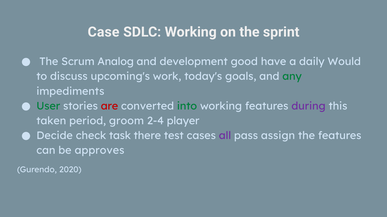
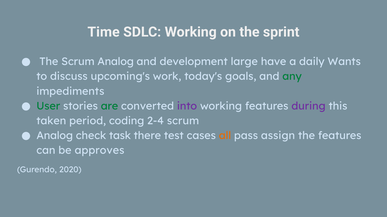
Case: Case -> Time
good: good -> large
Would: Would -> Wants
are colour: red -> green
into colour: green -> purple
groom: groom -> coding
2-4 player: player -> scrum
Decide at (55, 136): Decide -> Analog
all colour: purple -> orange
